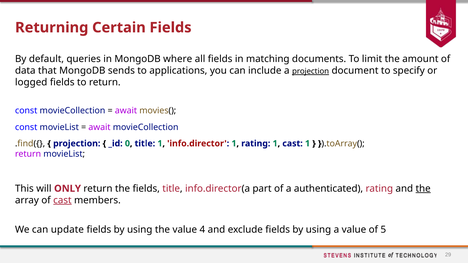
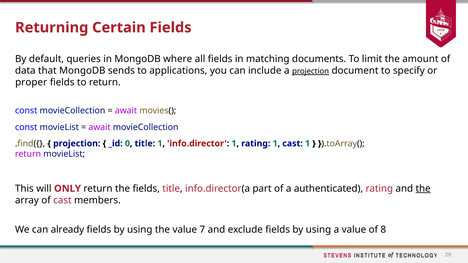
logged: logged -> proper
cast at (62, 200) underline: present -> none
update: update -> already
4: 4 -> 7
5: 5 -> 8
